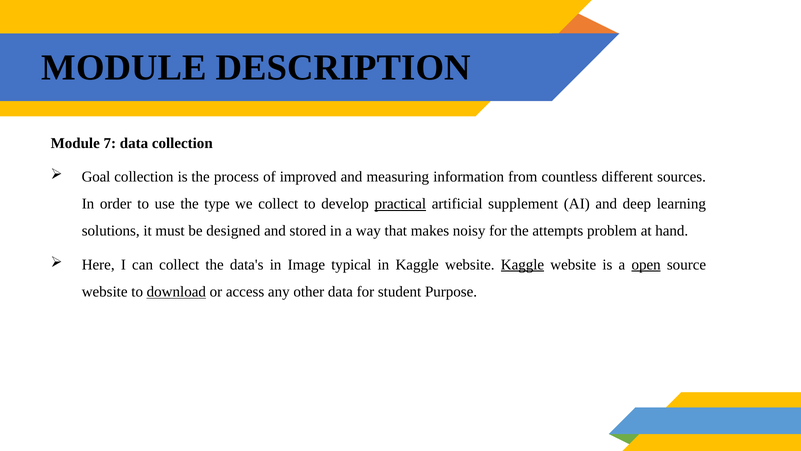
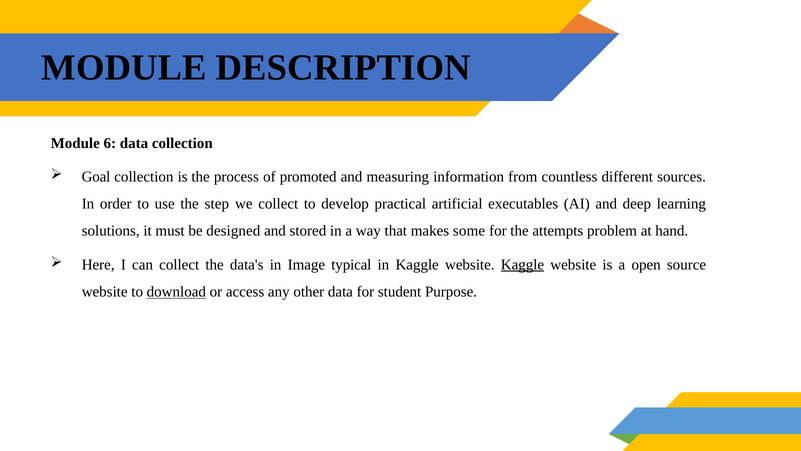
7: 7 -> 6
improved: improved -> promoted
type: type -> step
practical underline: present -> none
supplement: supplement -> executables
noisy: noisy -> some
open underline: present -> none
